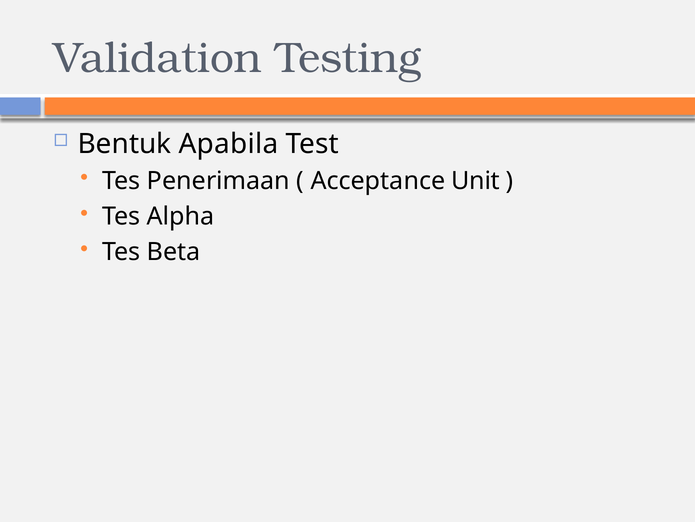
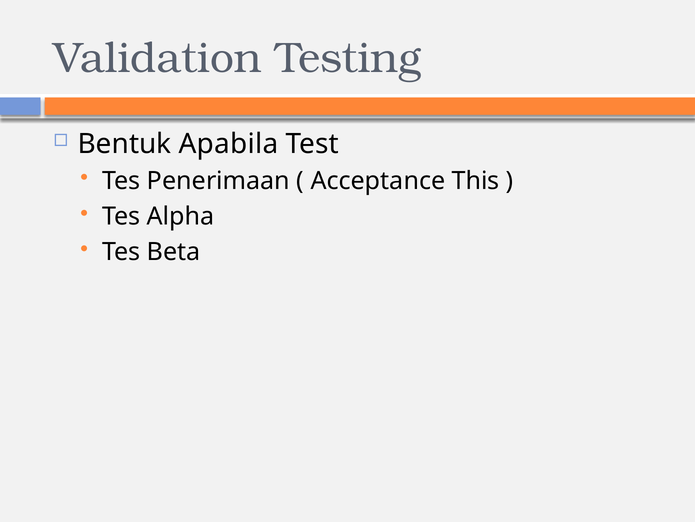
Unit: Unit -> This
